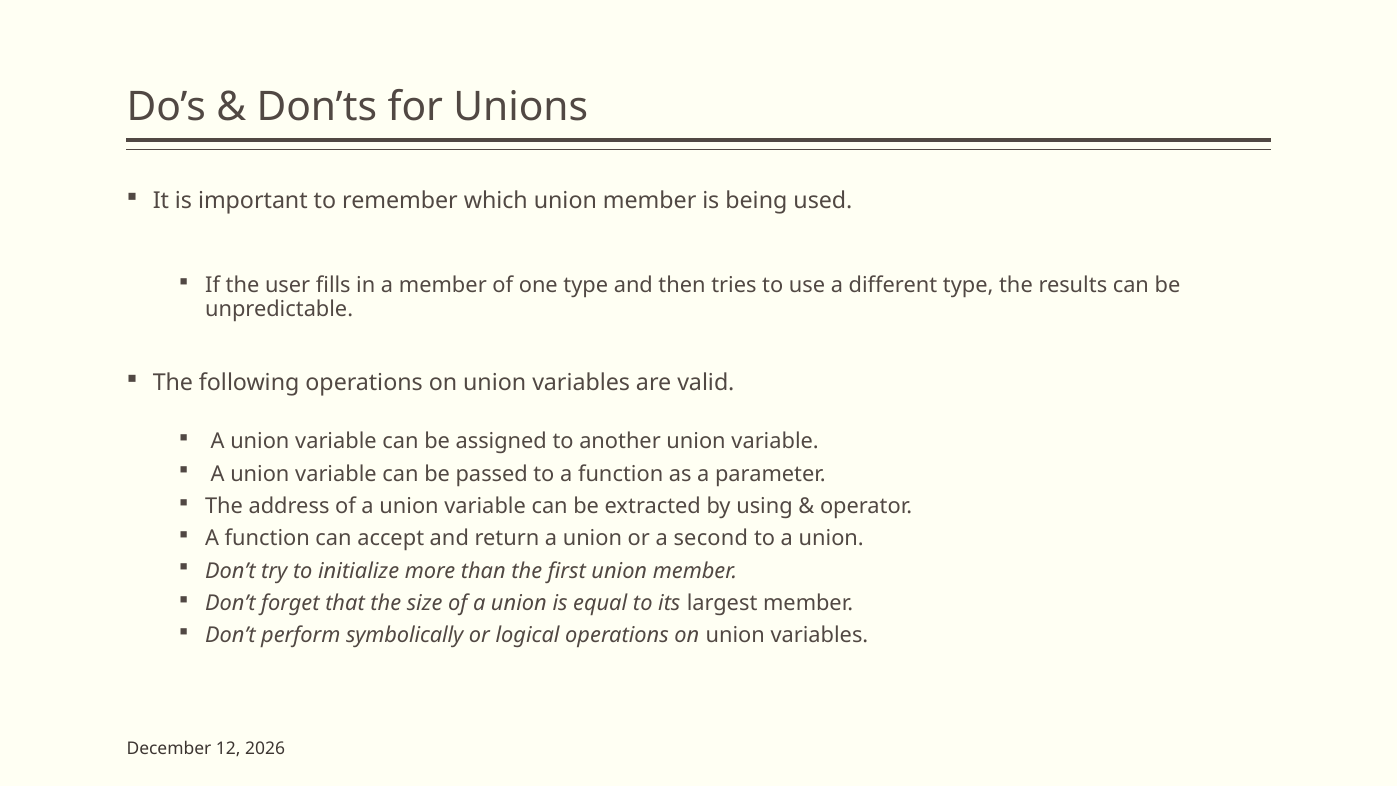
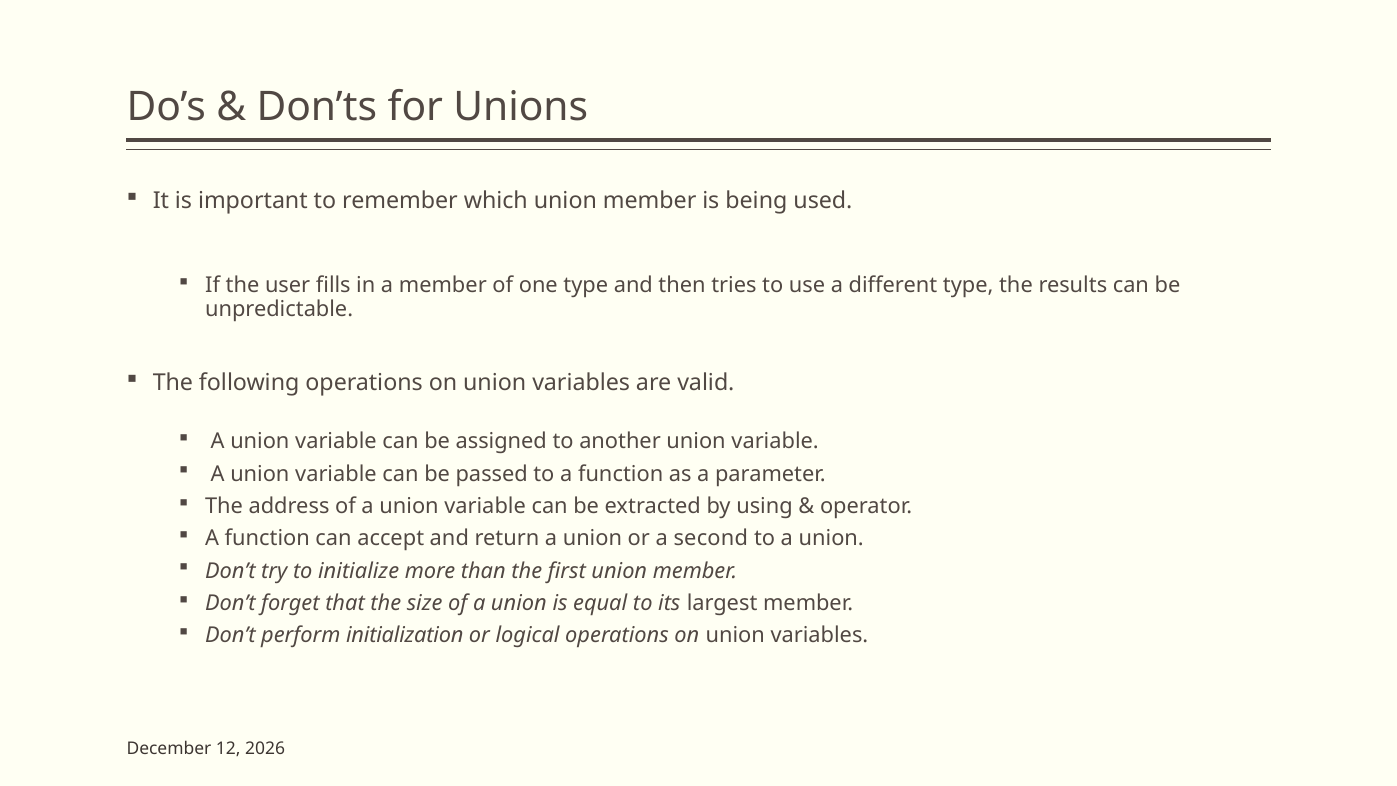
symbolically: symbolically -> initialization
